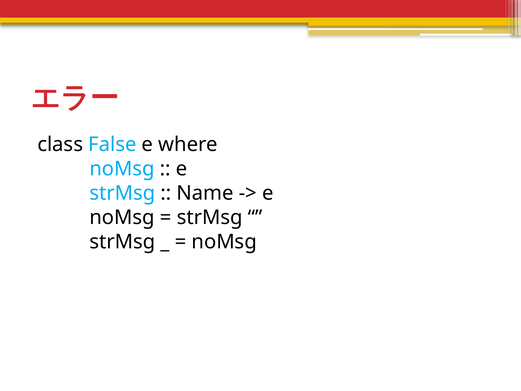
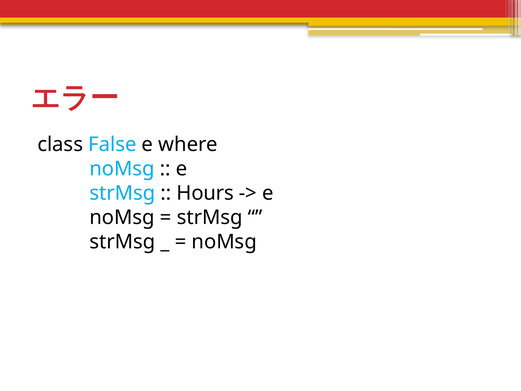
Name: Name -> Hours
